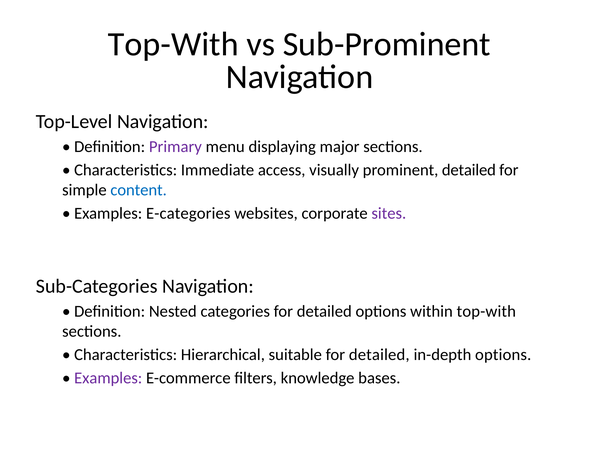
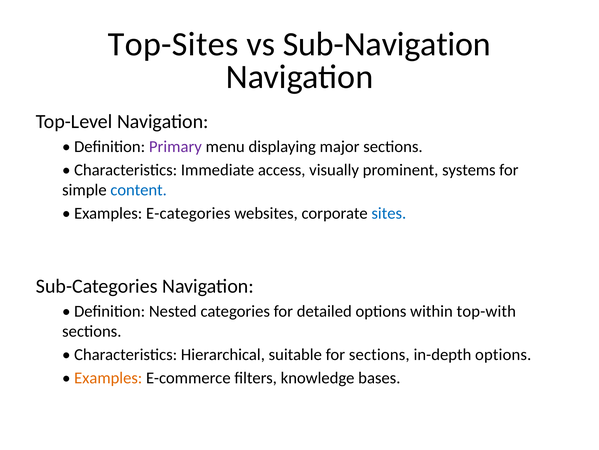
Top-With at (173, 44): Top-With -> Top-Sites
Sub-Prominent: Sub-Prominent -> Sub-Navigation
prominent detailed: detailed -> systems
sites colour: purple -> blue
suitable for detailed: detailed -> sections
Examples at (108, 377) colour: purple -> orange
